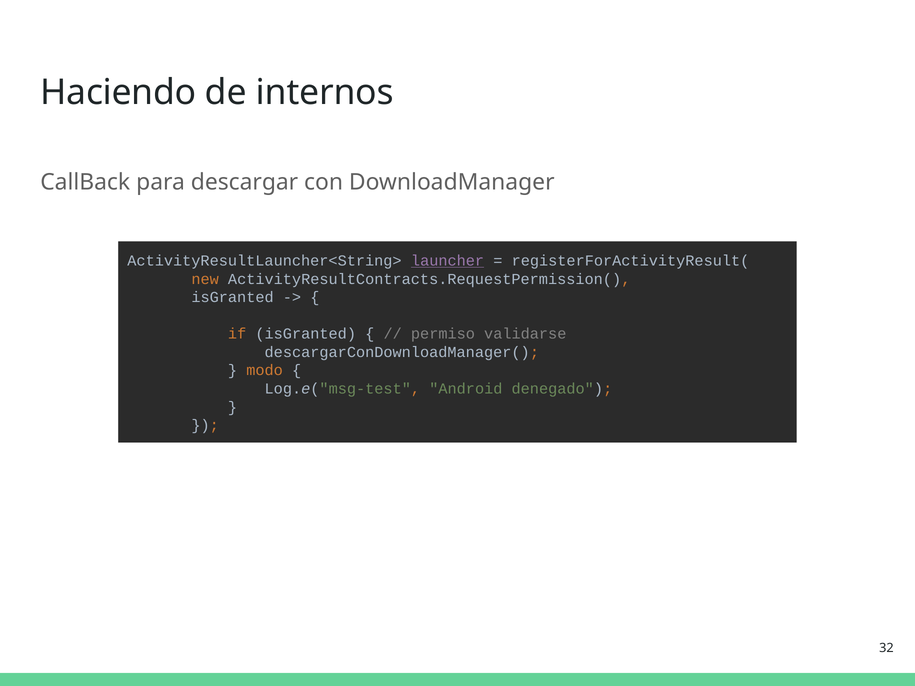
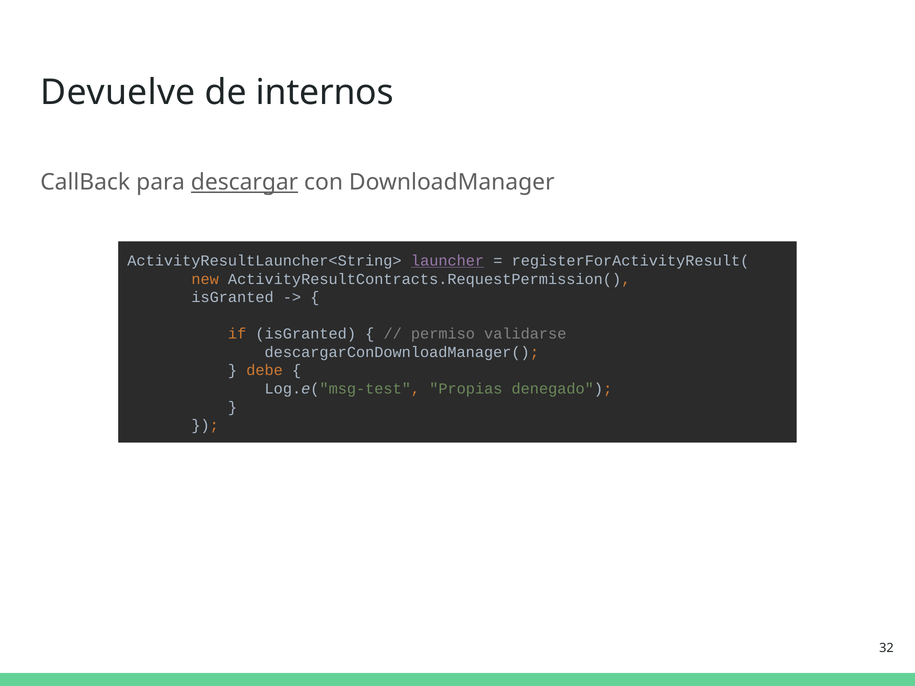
Haciendo: Haciendo -> Devuelve
descargar underline: none -> present
modo: modo -> debe
Android: Android -> Propias
